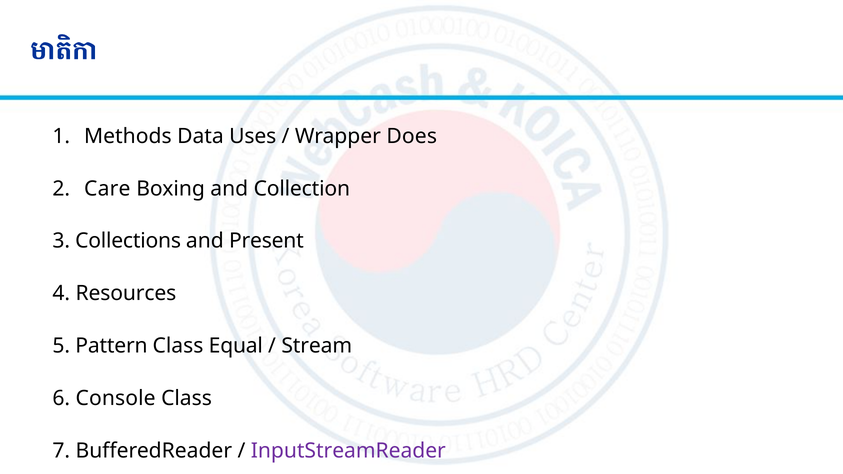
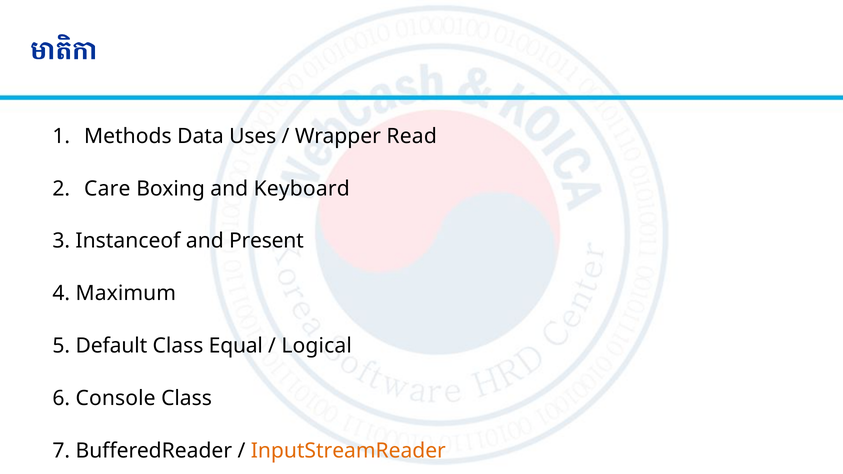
Does: Does -> Read
Collection: Collection -> Keyboard
Collections: Collections -> Instanceof
Resources: Resources -> Maximum
Pattern: Pattern -> Default
Stream: Stream -> Logical
InputStreamReader colour: purple -> orange
